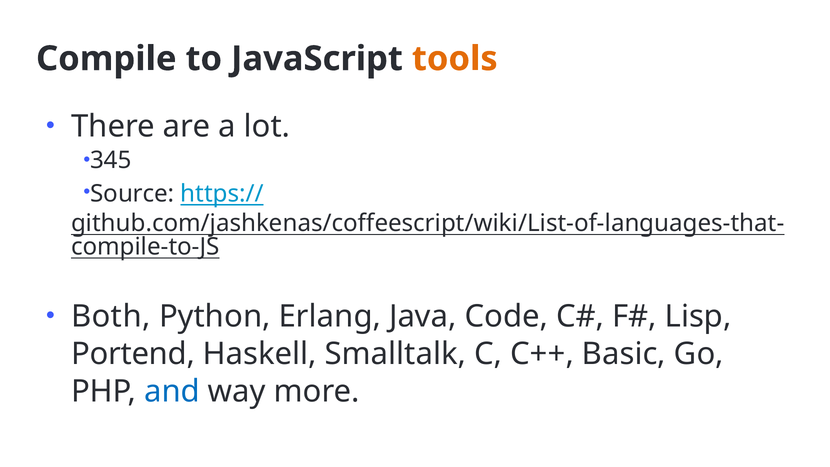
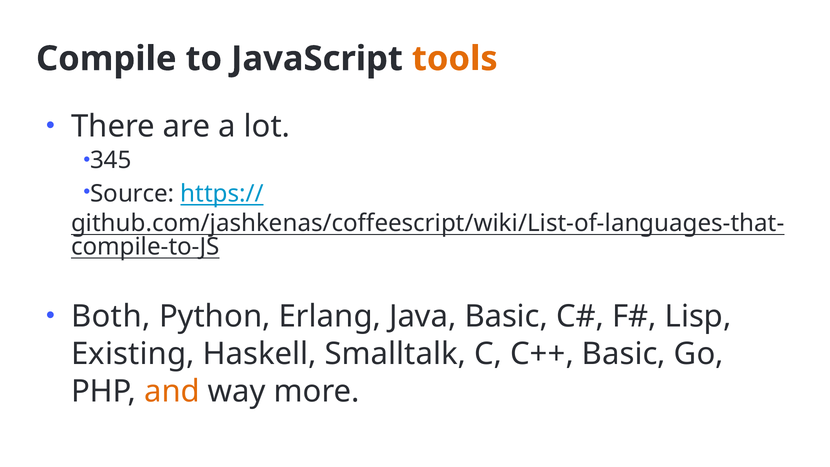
Java Code: Code -> Basic
Portend: Portend -> Existing
and colour: blue -> orange
